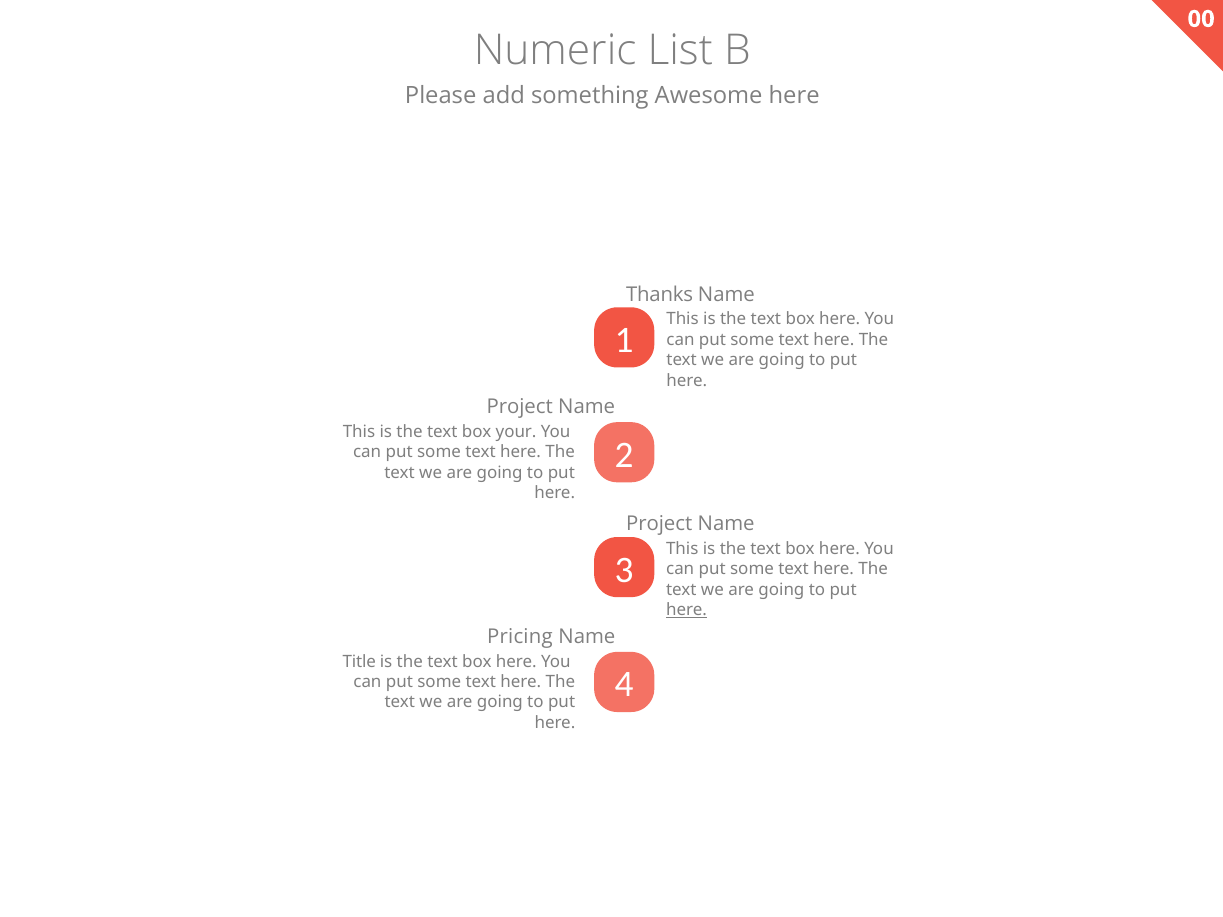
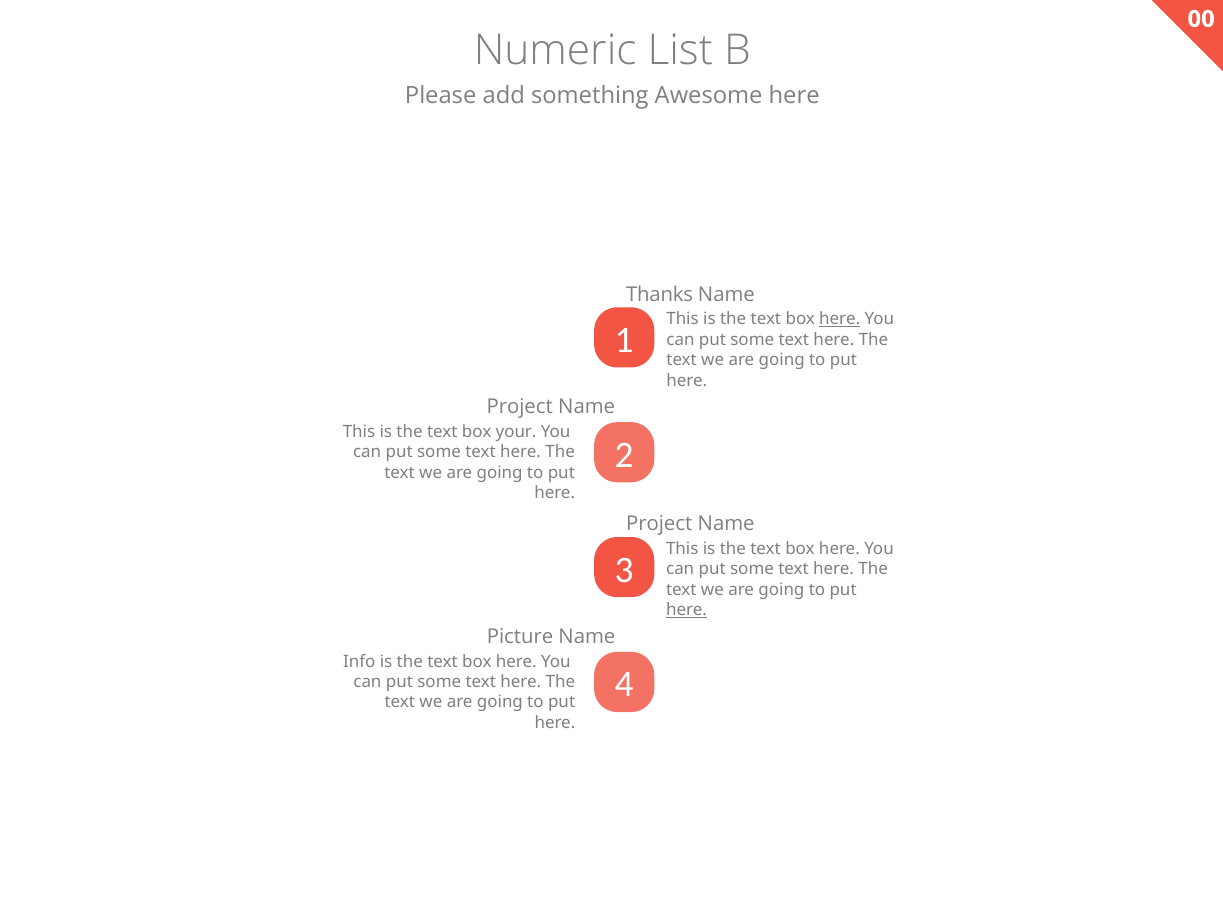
here at (840, 319) underline: none -> present
Pricing: Pricing -> Picture
Title: Title -> Info
